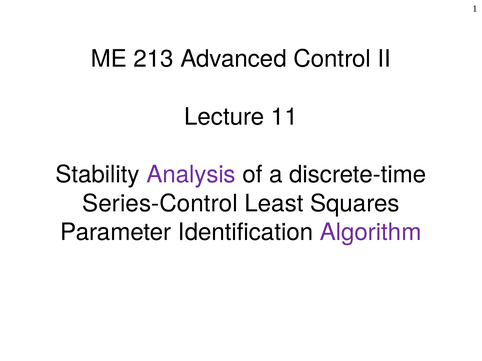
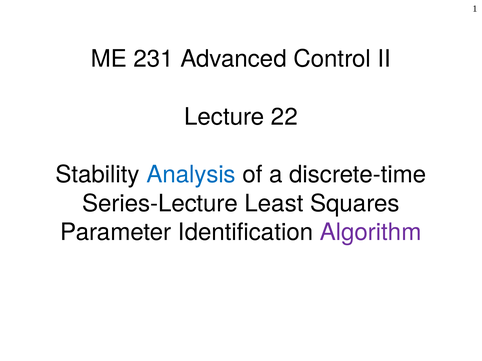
213: 213 -> 231
11: 11 -> 22
Analysis colour: purple -> blue
Series-Control: Series-Control -> Series-Lecture
